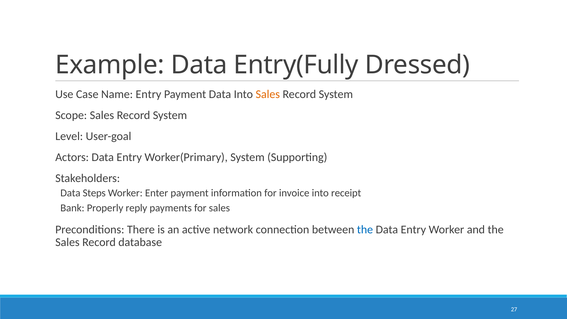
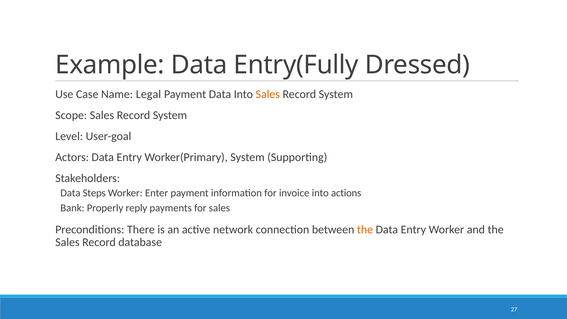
Name Entry: Entry -> Legal
receipt: receipt -> actions
the at (365, 229) colour: blue -> orange
